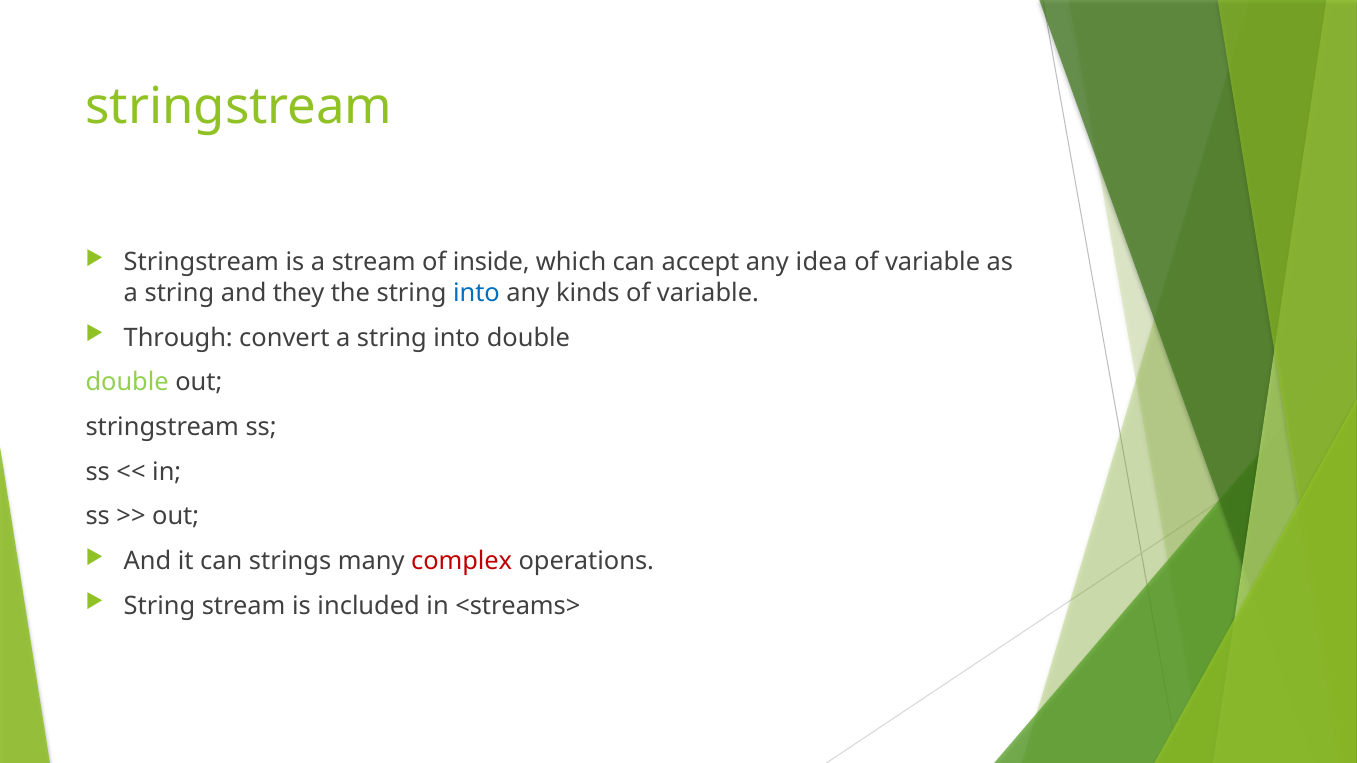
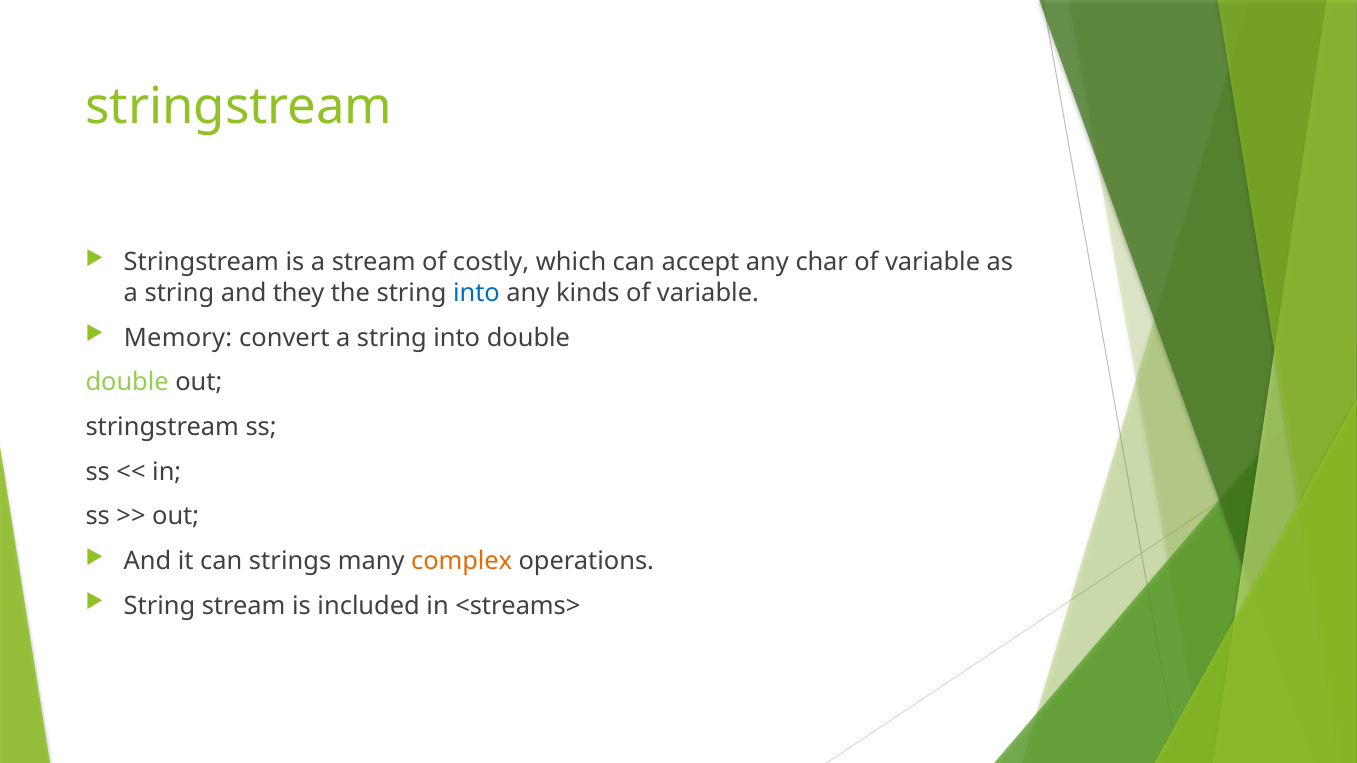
inside: inside -> costly
idea: idea -> char
Through: Through -> Memory
complex colour: red -> orange
